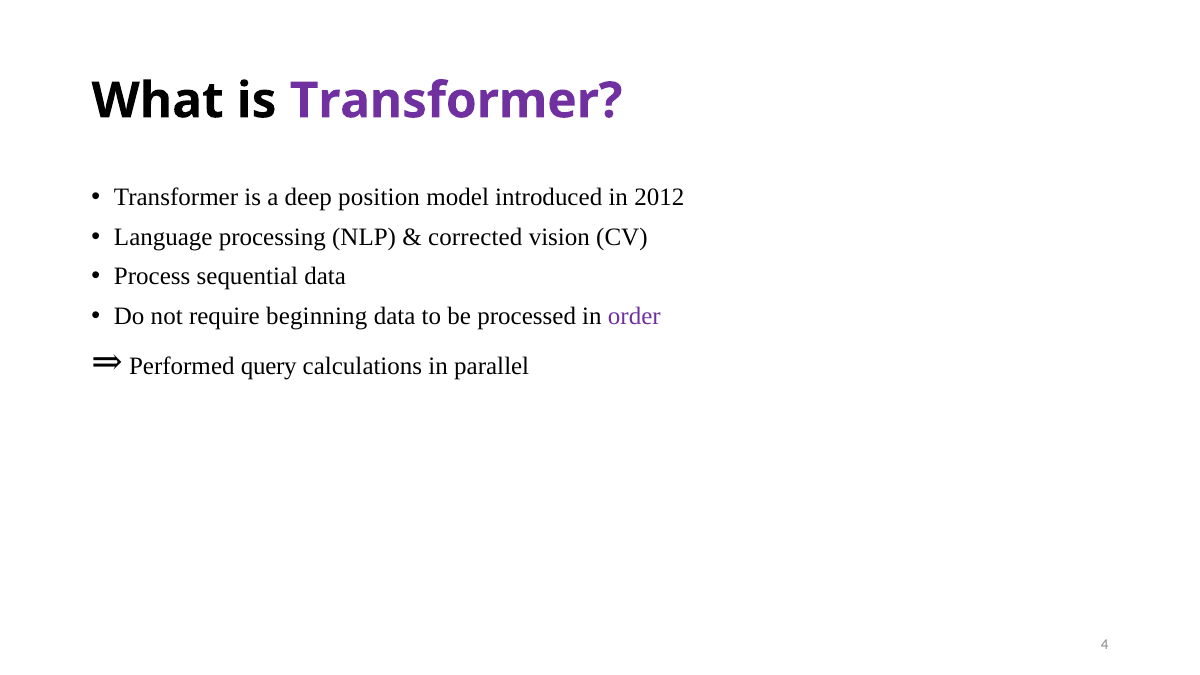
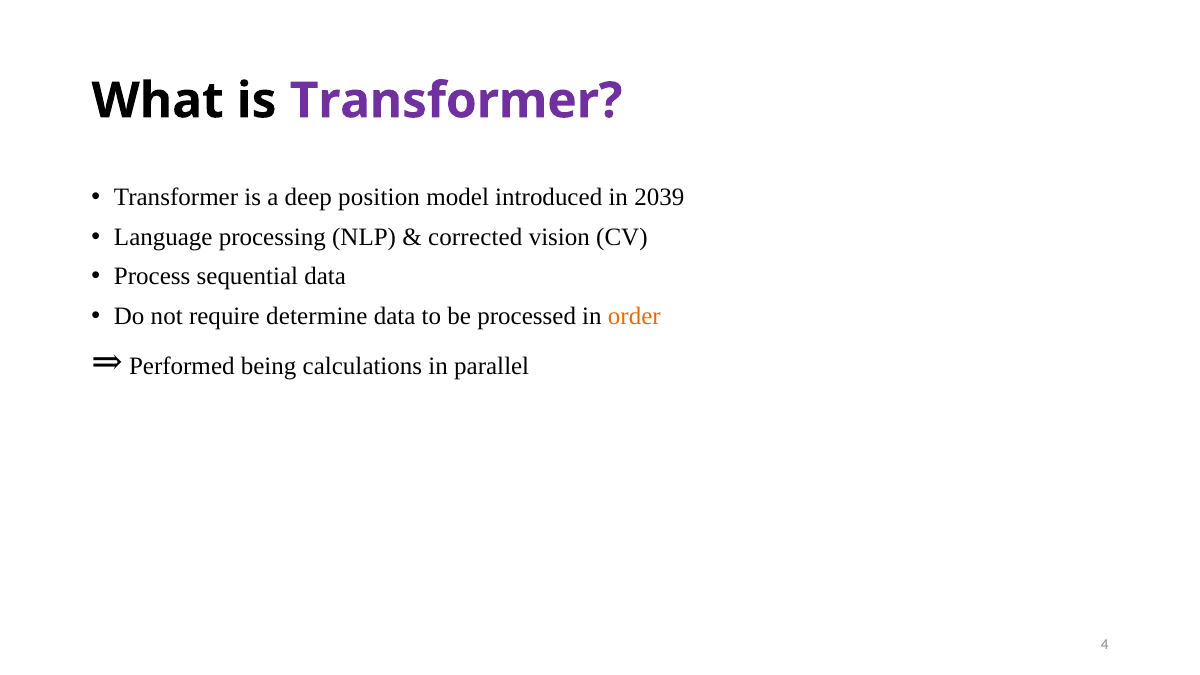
2012: 2012 -> 2039
beginning: beginning -> determine
order colour: purple -> orange
query: query -> being
